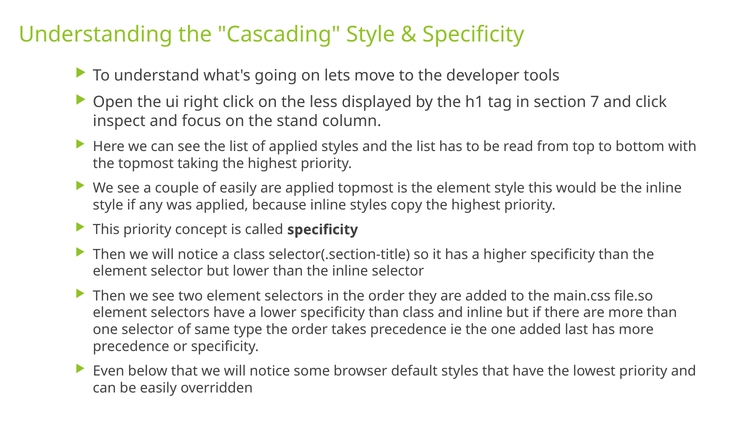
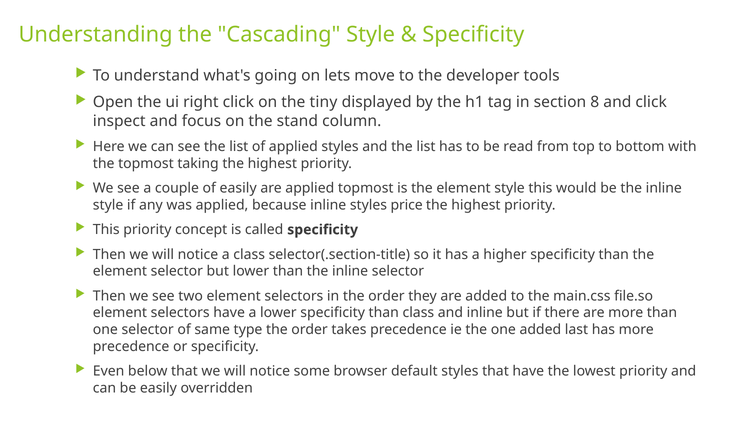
less: less -> tiny
7: 7 -> 8
copy: copy -> price
